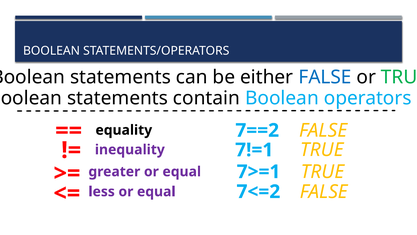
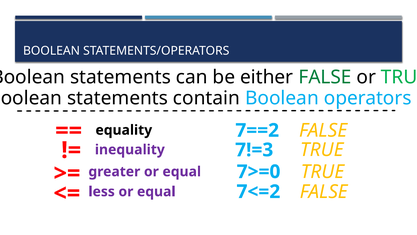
FALSE at (325, 77) colour: blue -> green
7!=1: 7!=1 -> 7!=3
7>=1: 7>=1 -> 7>=0
